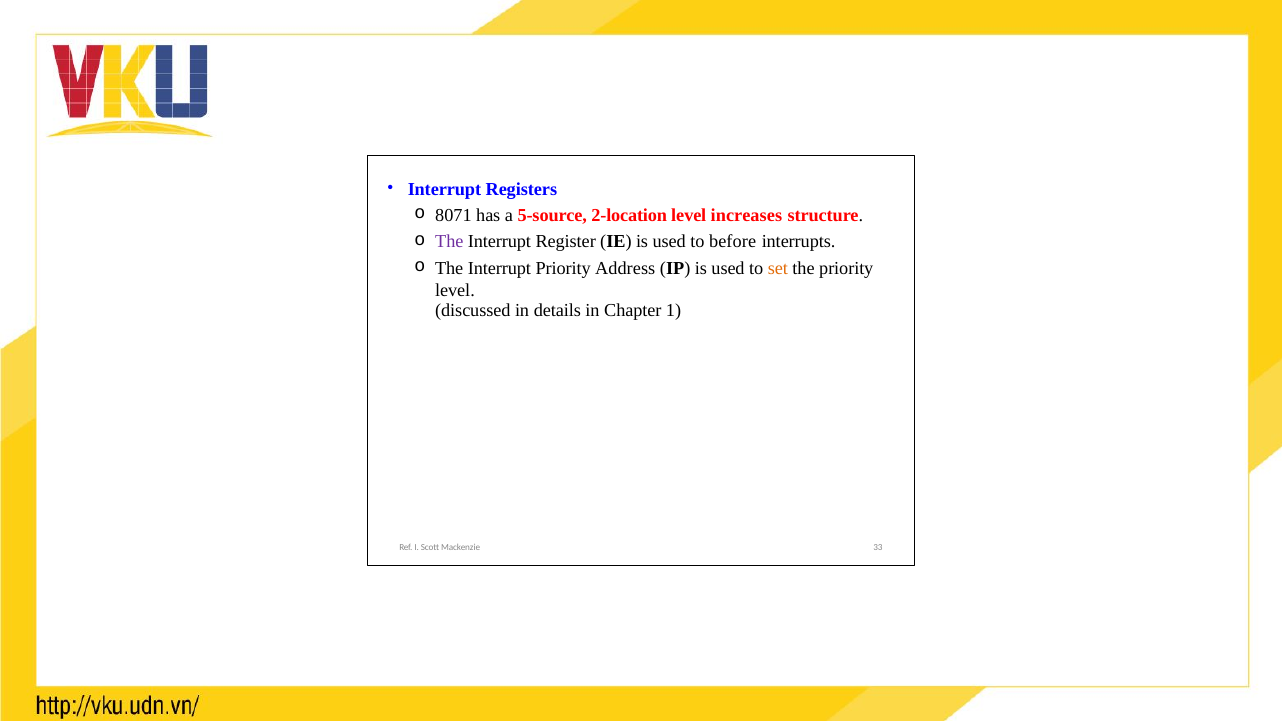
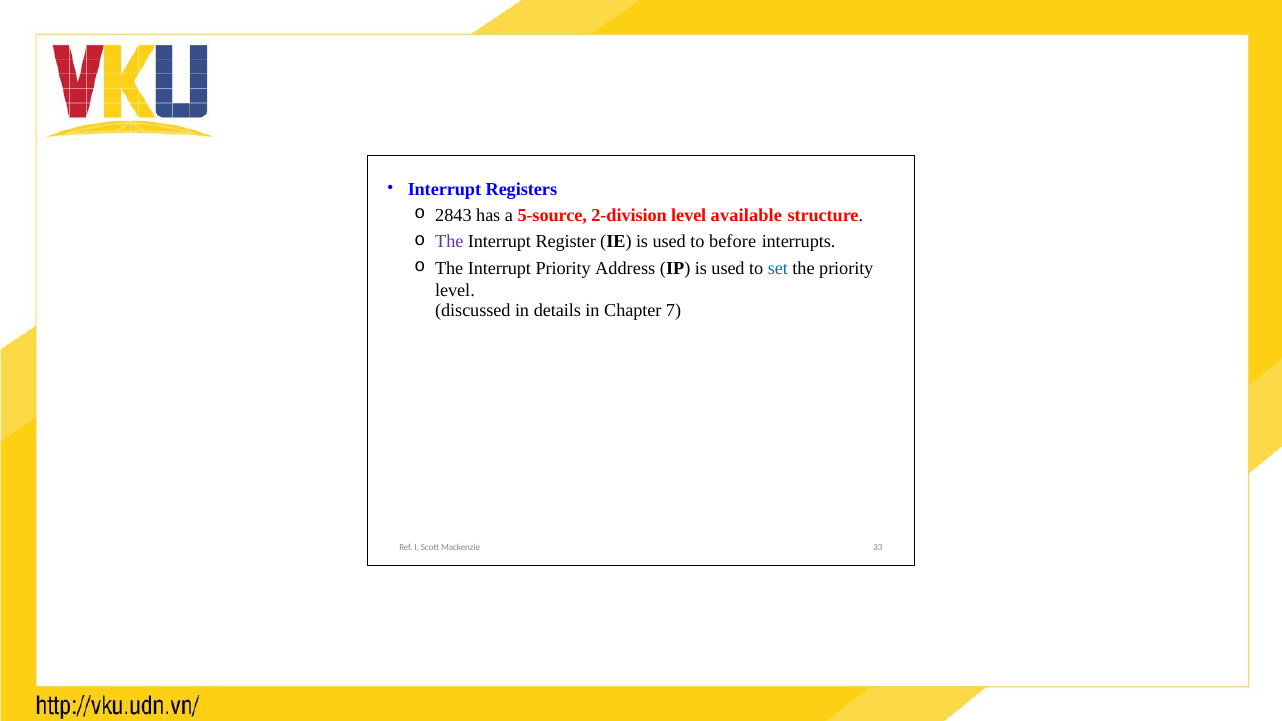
8071: 8071 -> 2843
2-location: 2-location -> 2-division
increases: increases -> available
set colour: orange -> blue
1: 1 -> 7
